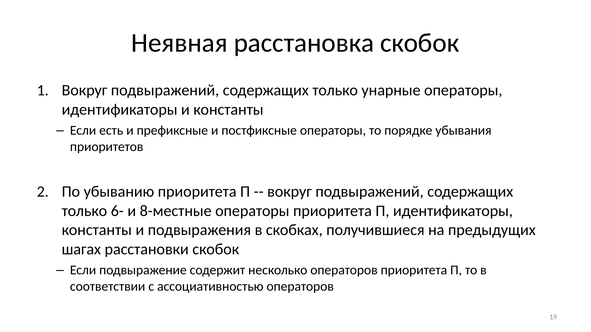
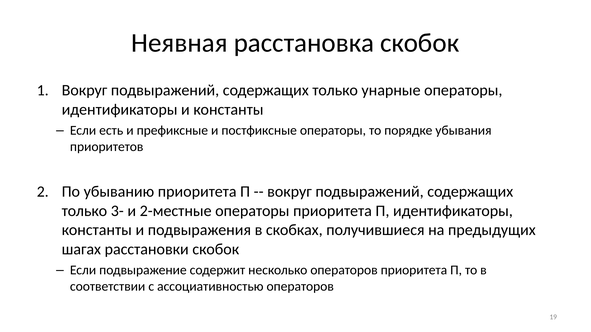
6-: 6- -> 3-
8-местные: 8-местные -> 2-местные
